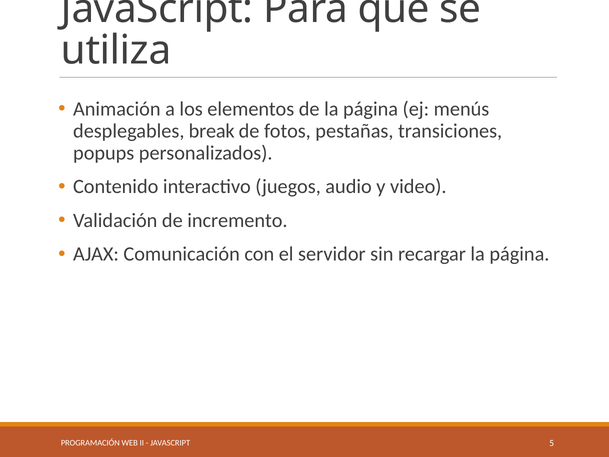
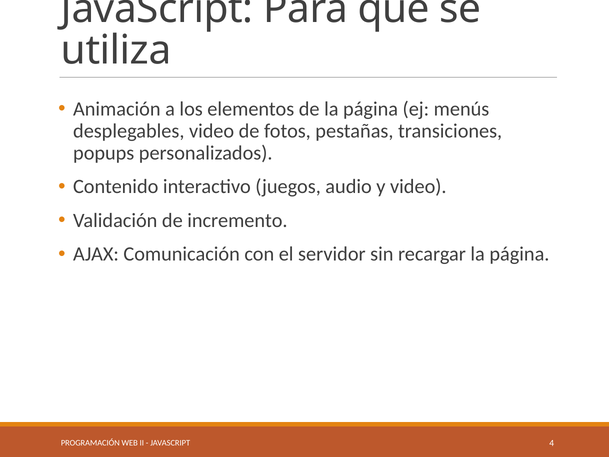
desplegables break: break -> video
5: 5 -> 4
